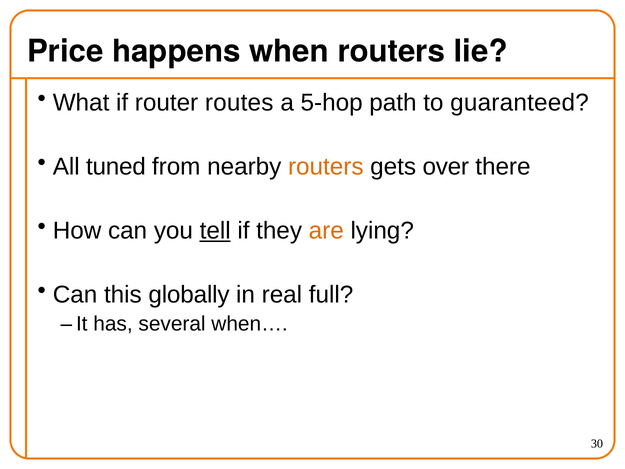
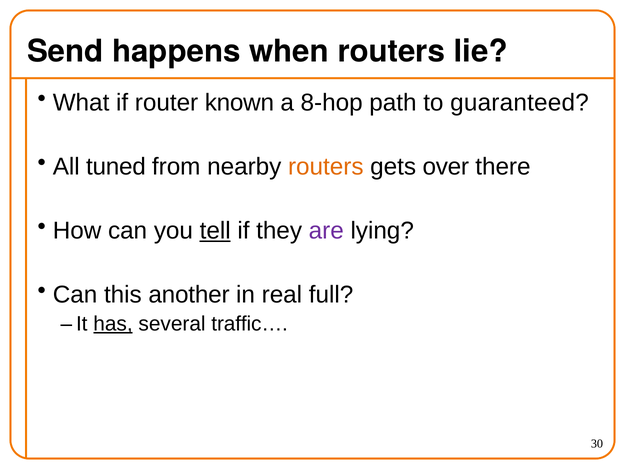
Price: Price -> Send
routes: routes -> known
5-hop: 5-hop -> 8-hop
are colour: orange -> purple
globally: globally -> another
has underline: none -> present
when…: when… -> traffic…
